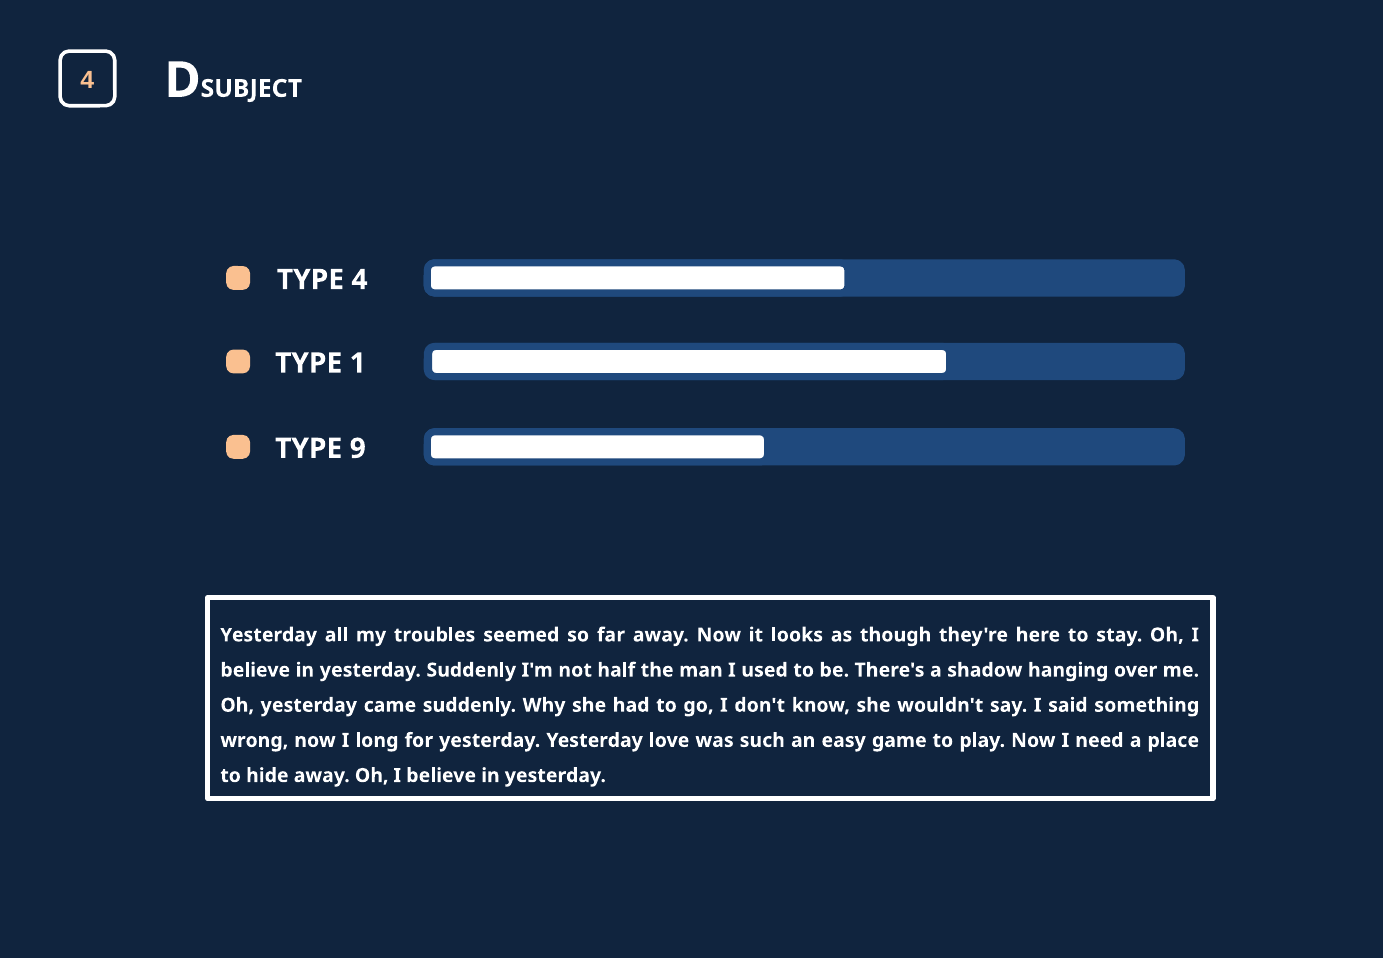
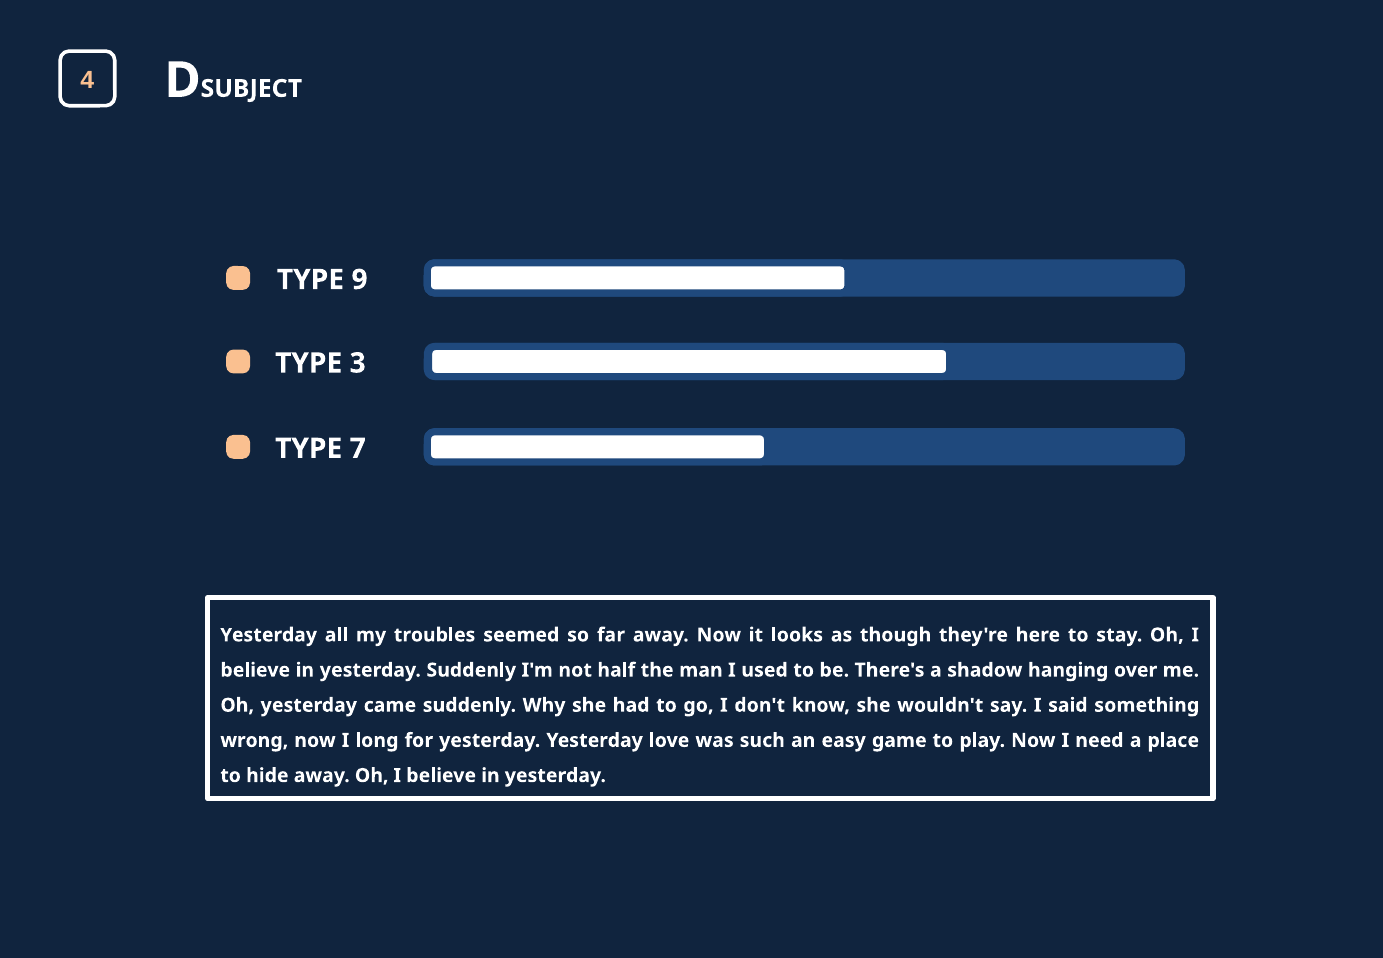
TYPE 4: 4 -> 9
1: 1 -> 3
9: 9 -> 7
